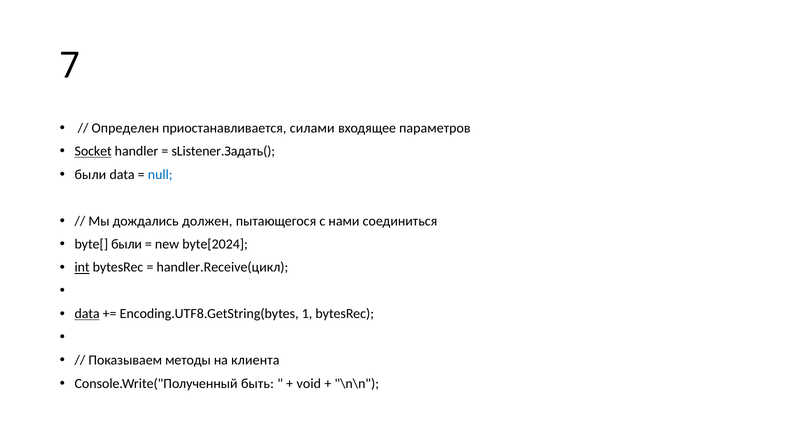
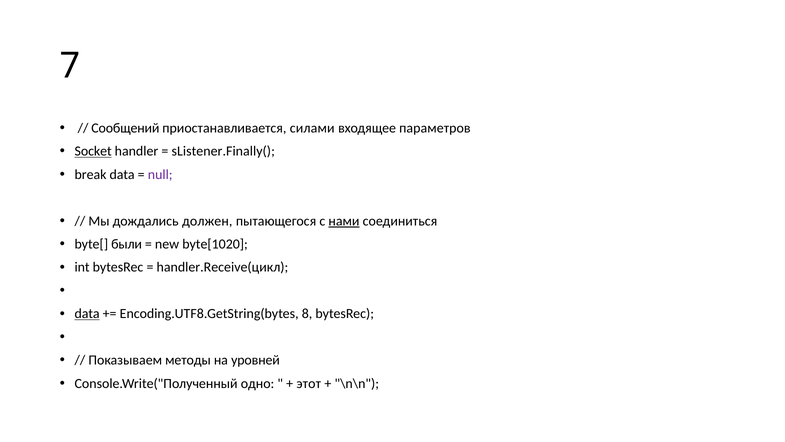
Определен: Определен -> Сообщений
sListener.Задать(: sListener.Задать( -> sListener.Finally(
были at (90, 174): были -> break
null colour: blue -> purple
нами underline: none -> present
byte[2024: byte[2024 -> byte[1020
int underline: present -> none
1: 1 -> 8
клиента: клиента -> уровней
быть: быть -> одно
void: void -> этот
